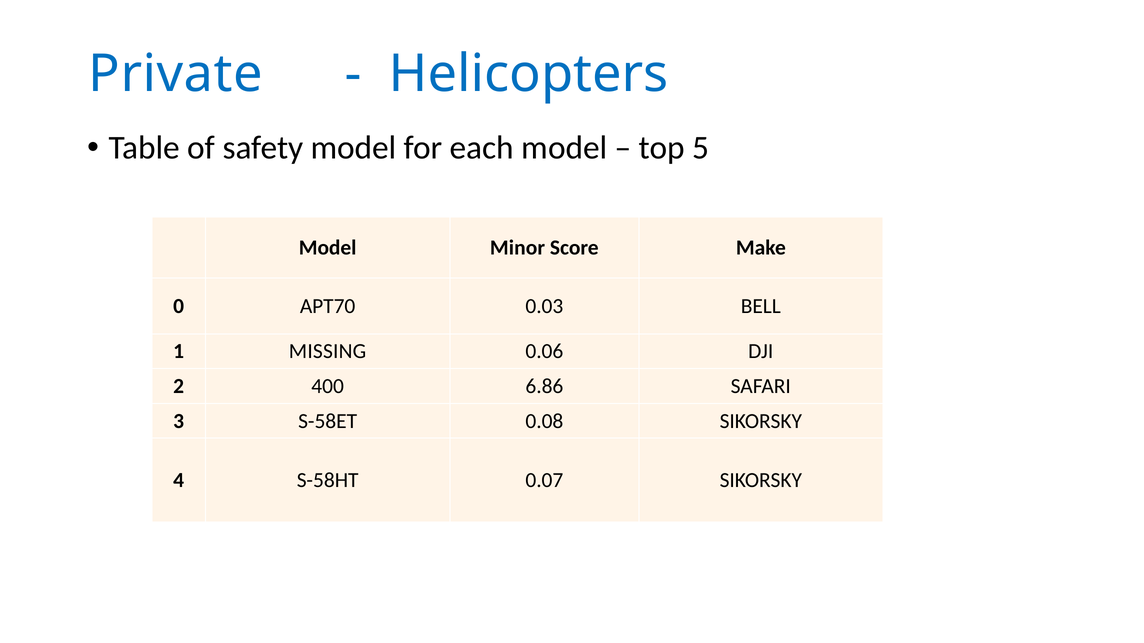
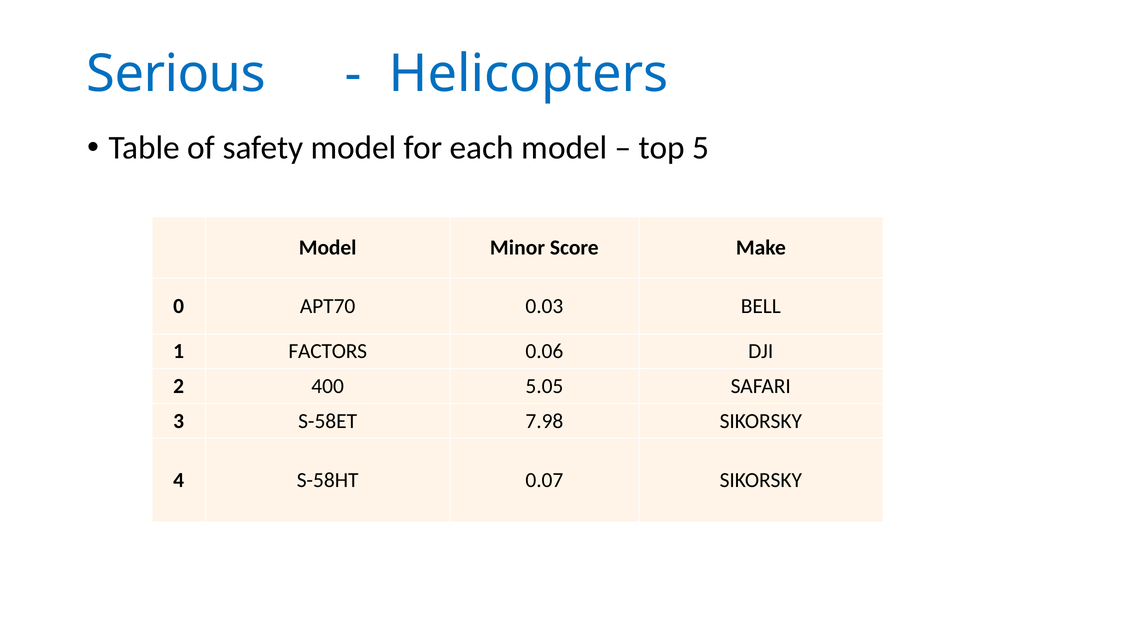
Private: Private -> Serious
MISSING: MISSING -> FACTORS
6.86: 6.86 -> 5.05
0.08: 0.08 -> 7.98
